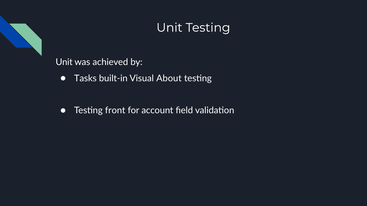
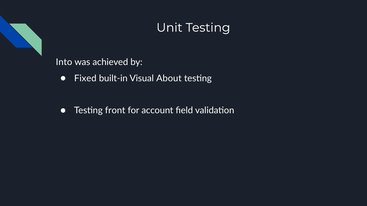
Unit at (64, 62): Unit -> Into
Tasks: Tasks -> Fixed
